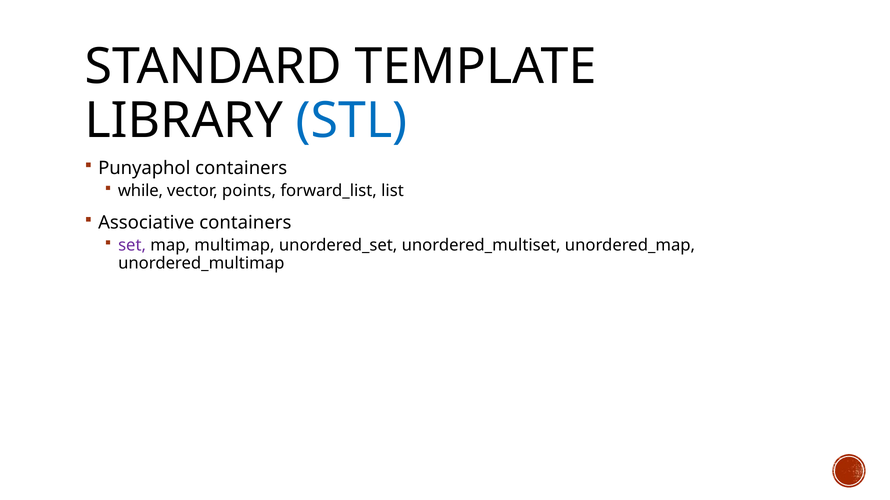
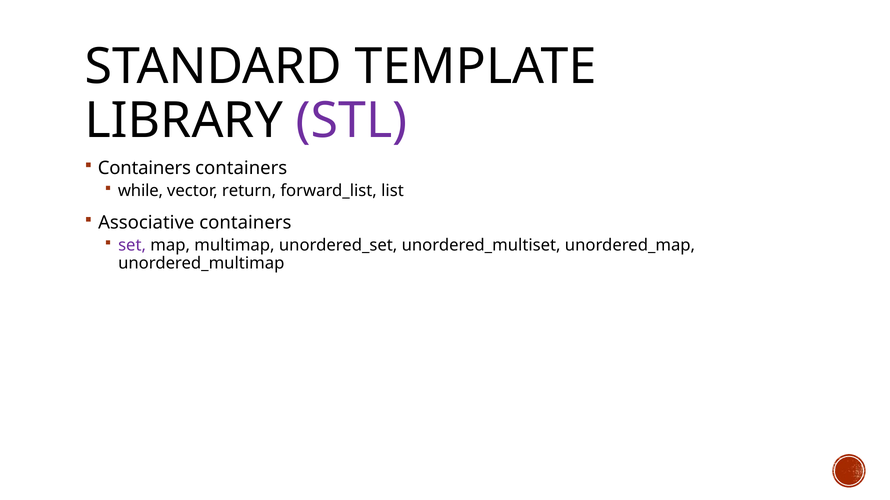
STL colour: blue -> purple
Punyaphol at (144, 168): Punyaphol -> Containers
points: points -> return
